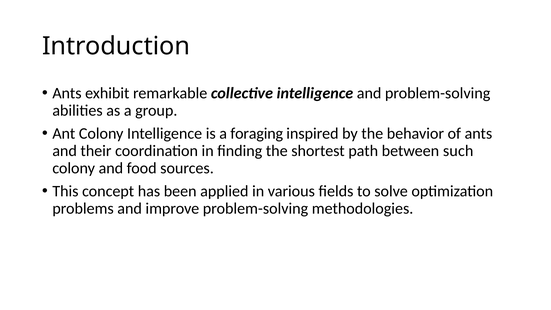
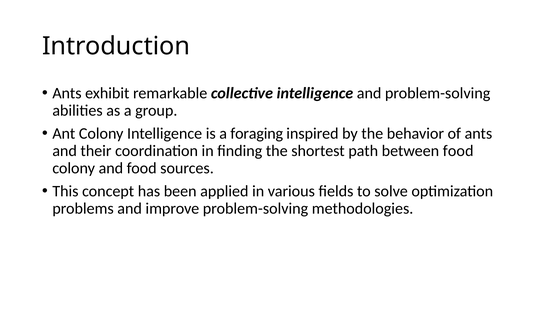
between such: such -> food
